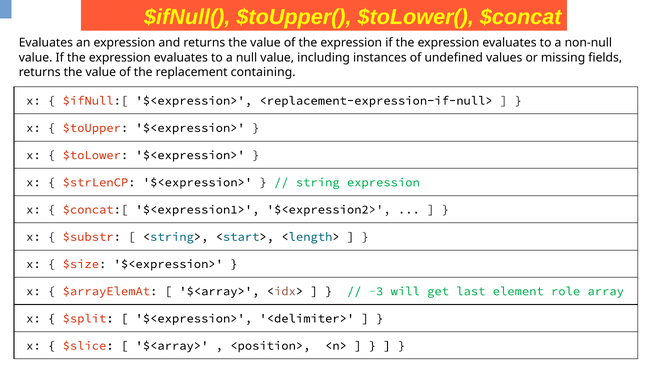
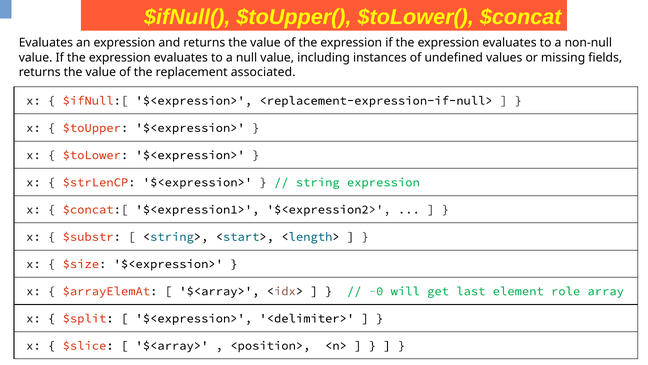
containing: containing -> associated
-3: -3 -> -0
